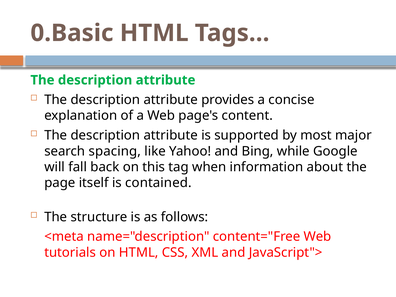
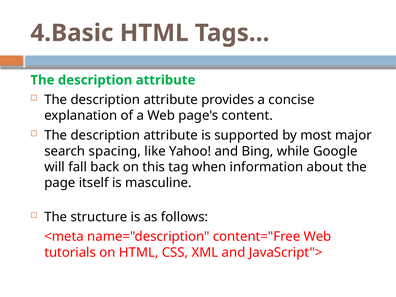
0.Basic: 0.Basic -> 4.Basic
contained: contained -> masculine
